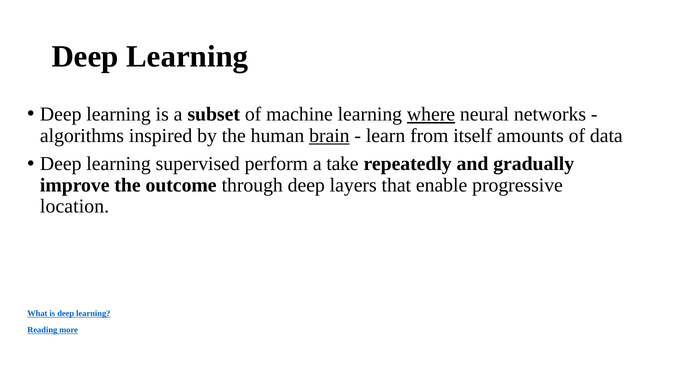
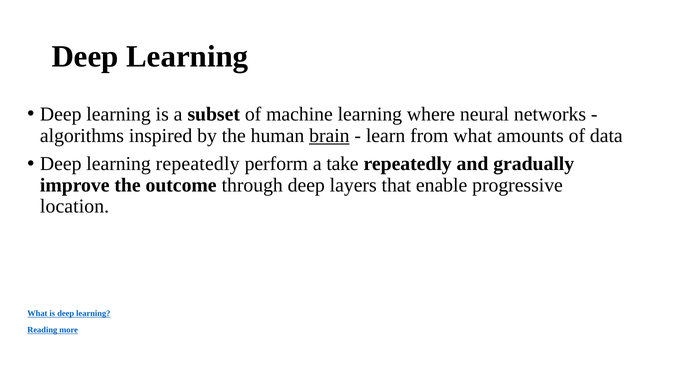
where underline: present -> none
from itself: itself -> what
learning supervised: supervised -> repeatedly
